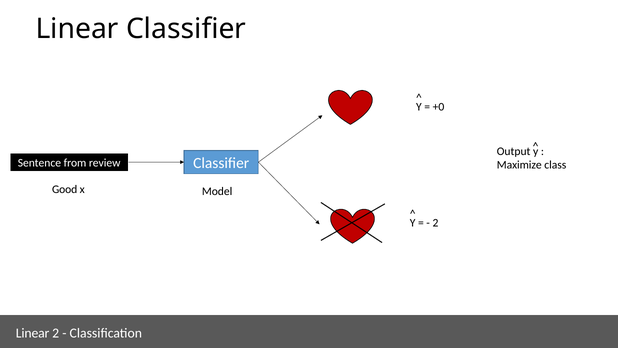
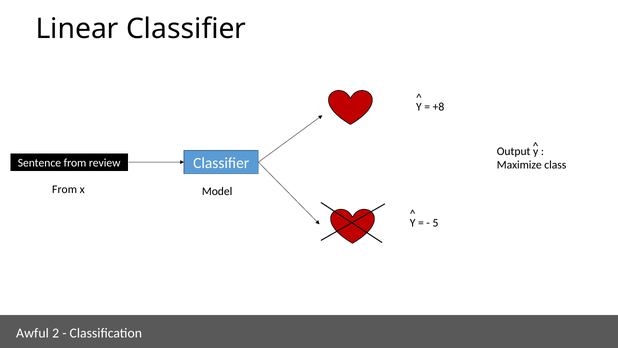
+0: +0 -> +8
Good at (65, 189): Good -> From
2 at (435, 223): 2 -> 5
Linear at (33, 333): Linear -> Awful
